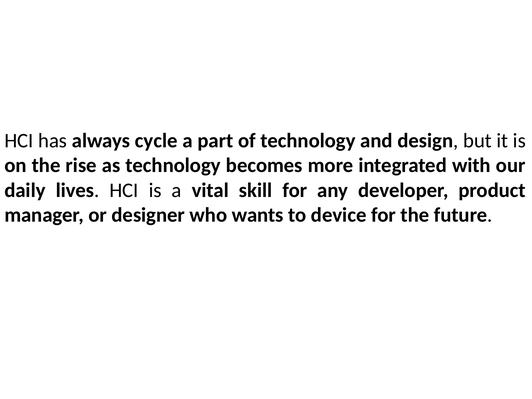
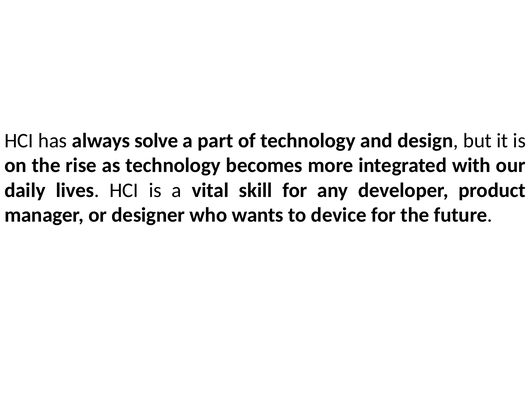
cycle: cycle -> solve
